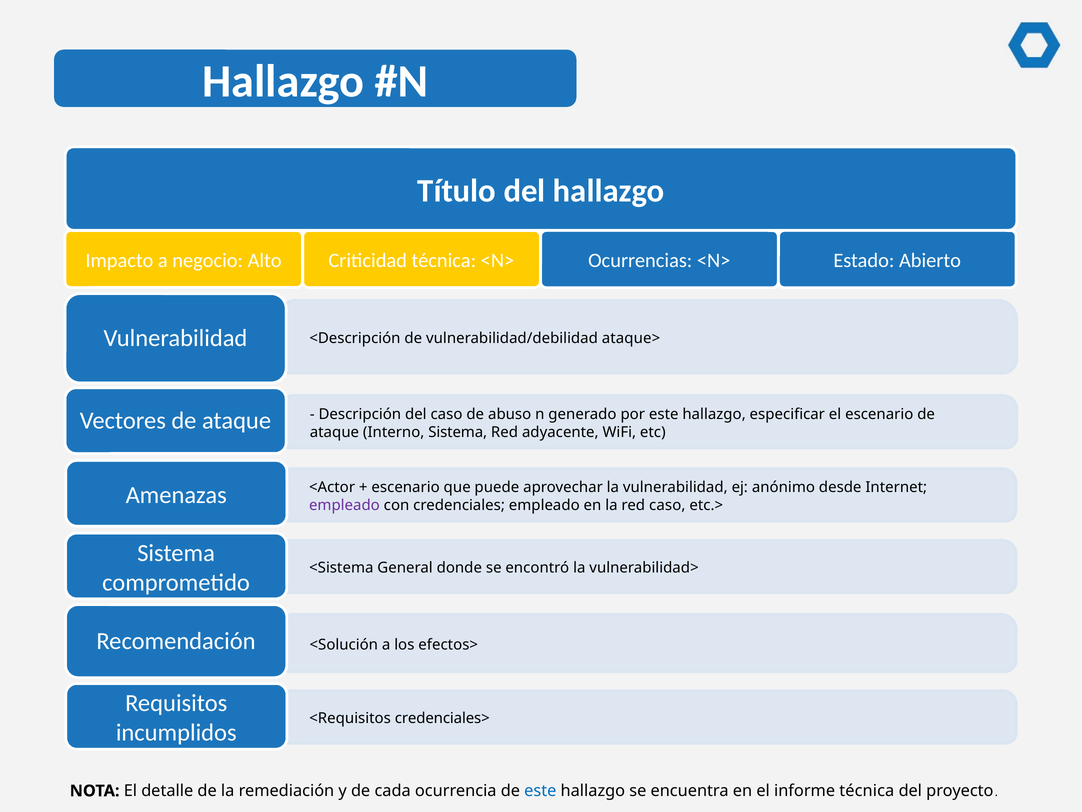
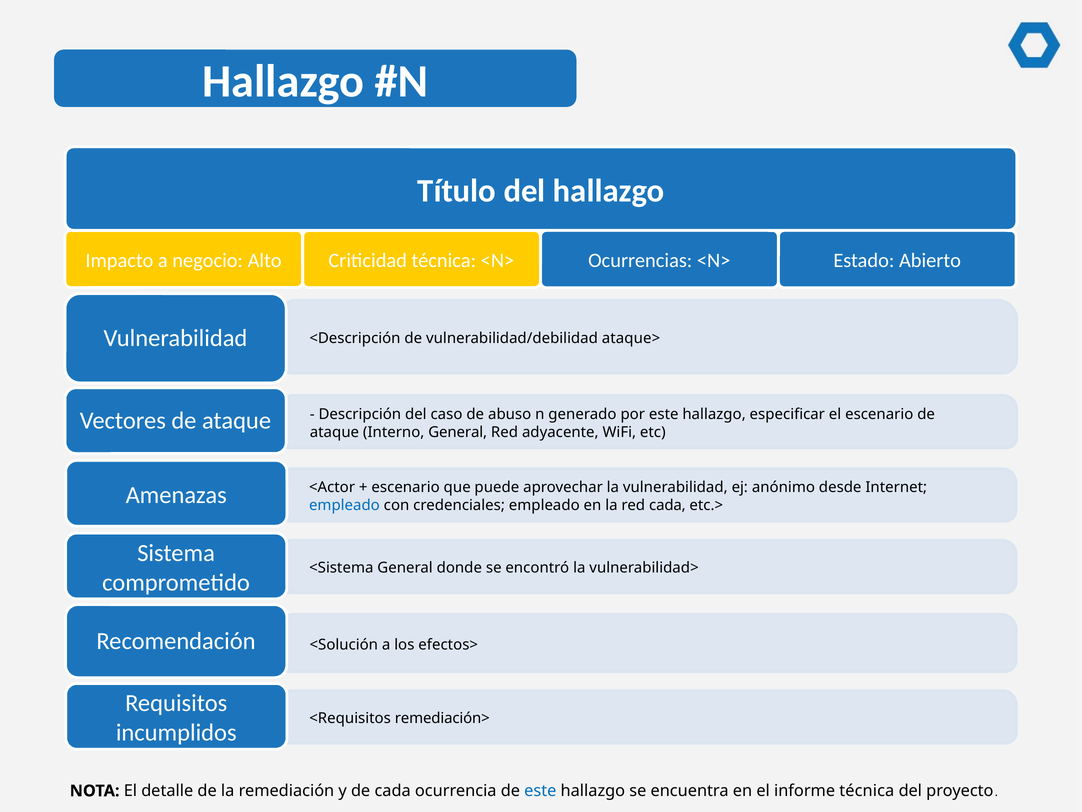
Interno Sistema: Sistema -> General
empleado at (344, 505) colour: purple -> blue
red caso: caso -> cada
credenciales>: credenciales> -> remediación>
